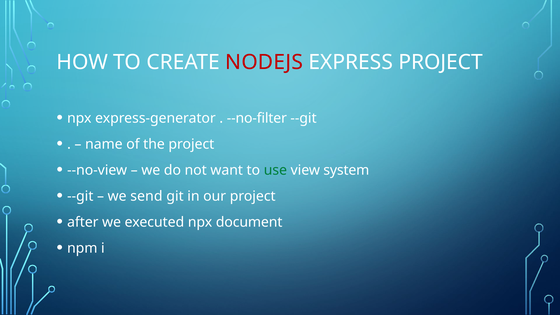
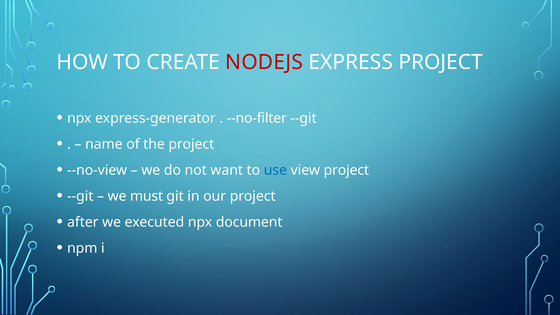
use colour: green -> blue
view system: system -> project
send: send -> must
